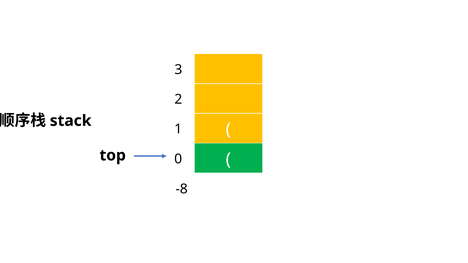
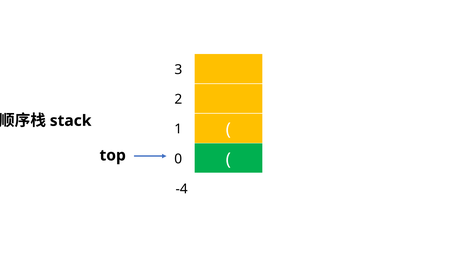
-8: -8 -> -4
